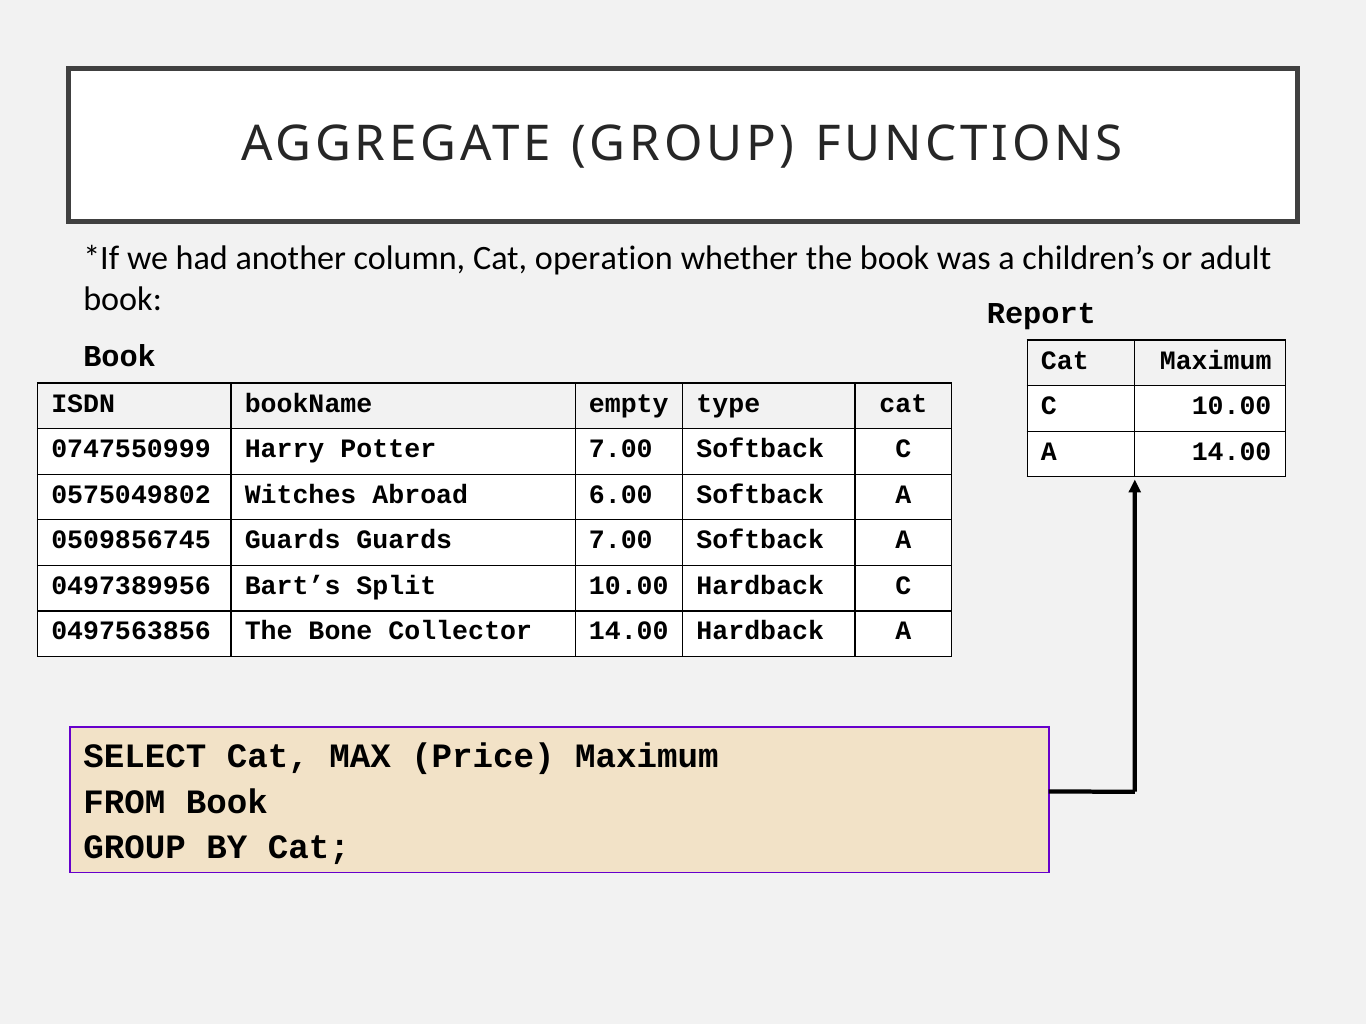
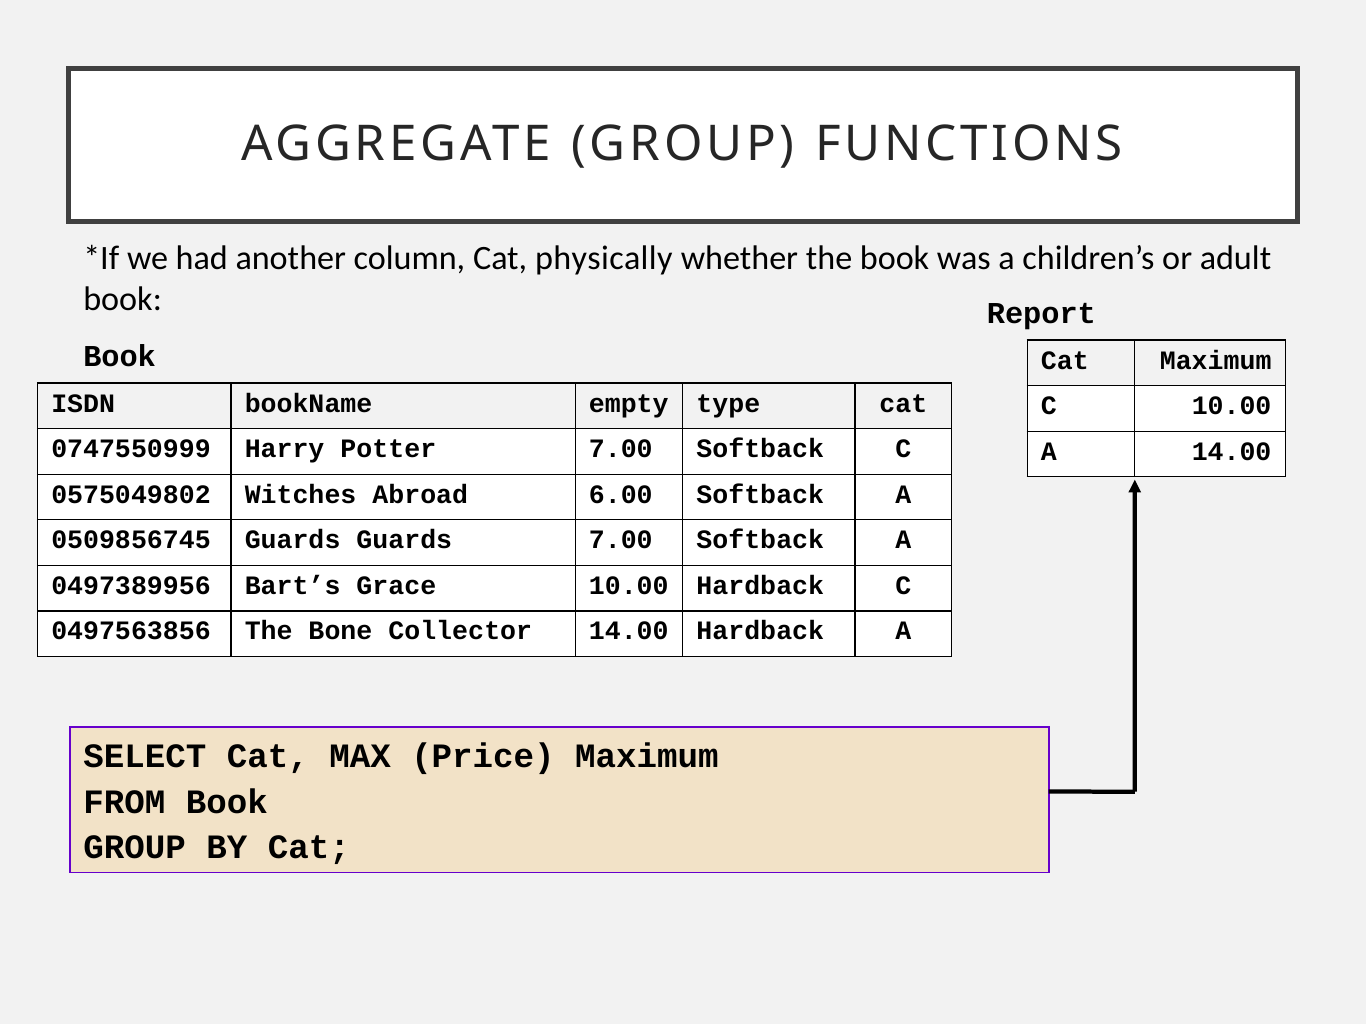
operation: operation -> physically
Split: Split -> Grace
